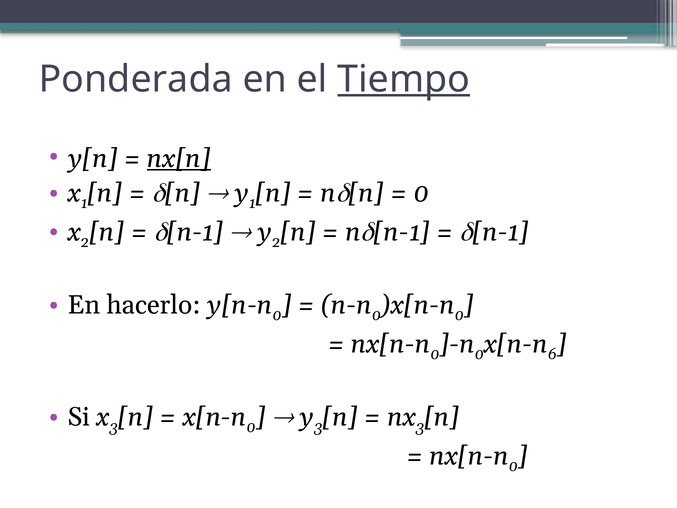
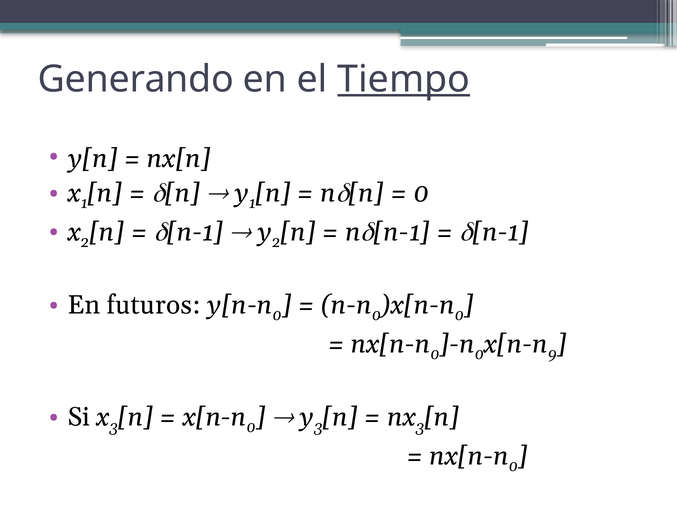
Ponderada: Ponderada -> Generando
nx[n underline: present -> none
hacerlo: hacerlo -> futuros
6: 6 -> 9
